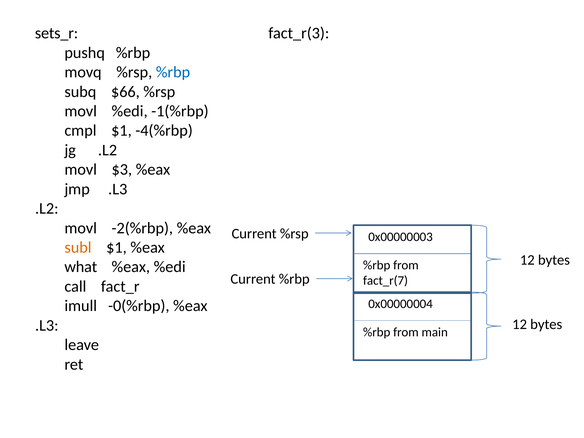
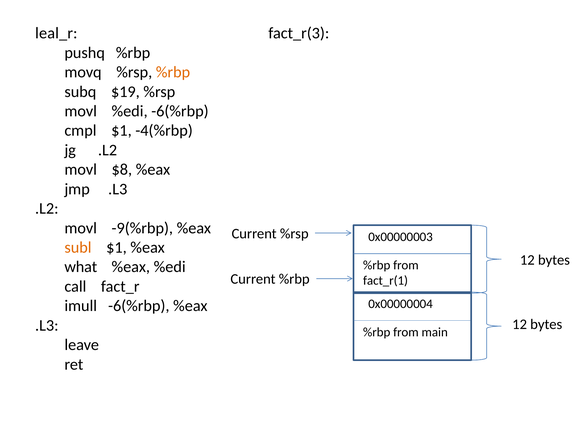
sets_r: sets_r -> leal_r
%rbp at (173, 72) colour: blue -> orange
$66: $66 -> $19
%edi -1(%rbp: -1(%rbp -> -6(%rbp
$3: $3 -> $8
-2(%rbp: -2(%rbp -> -9(%rbp
fact_r(7: fact_r(7 -> fact_r(1
imull -0(%rbp: -0(%rbp -> -6(%rbp
